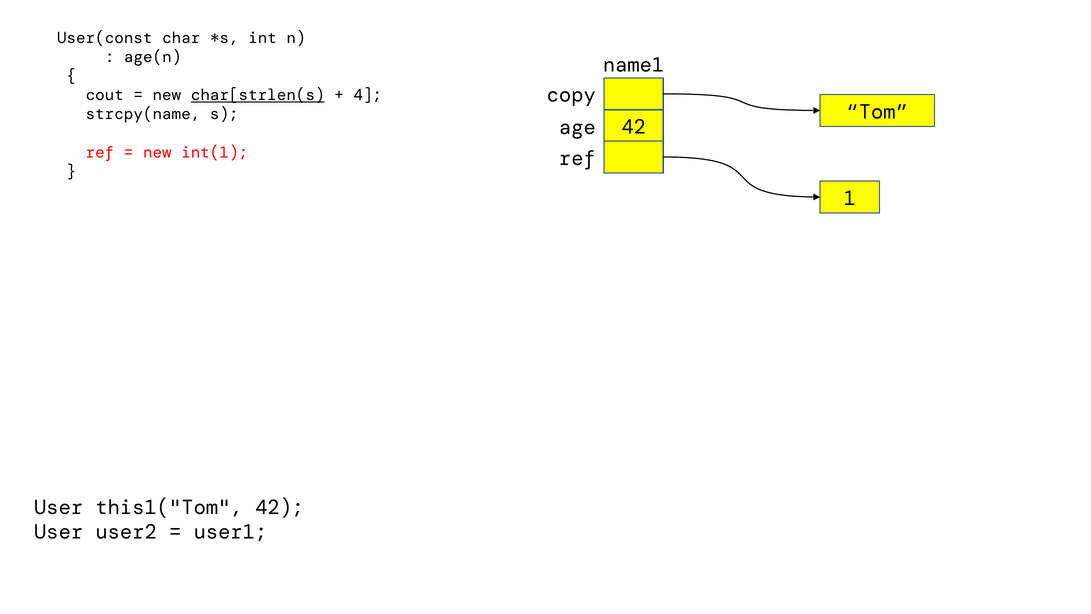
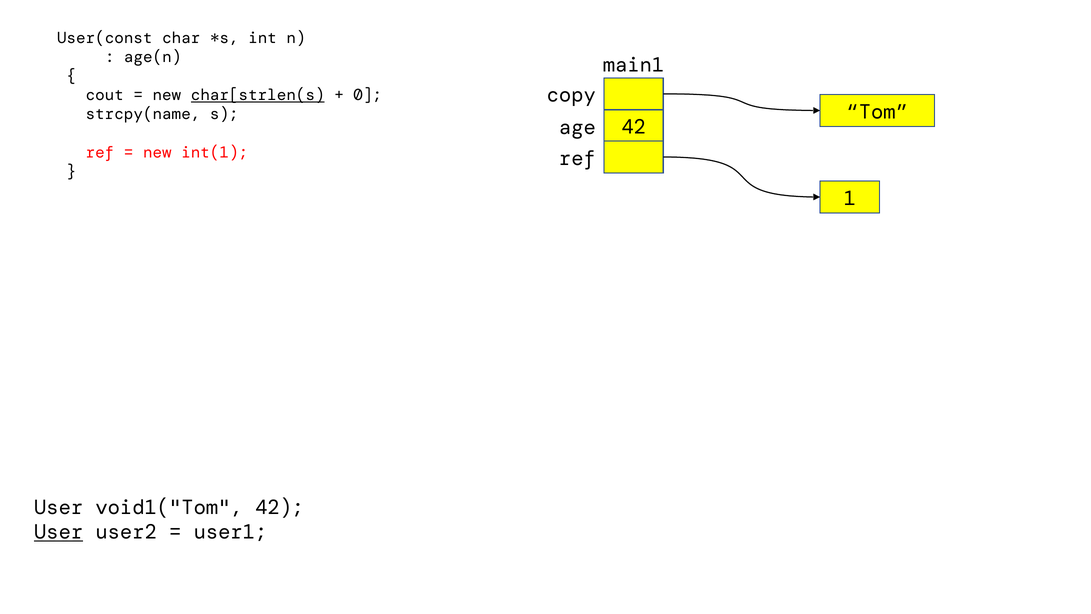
name1: name1 -> main1
4: 4 -> 0
this1("Tom: this1("Tom -> void1("Tom
User at (59, 532) underline: none -> present
